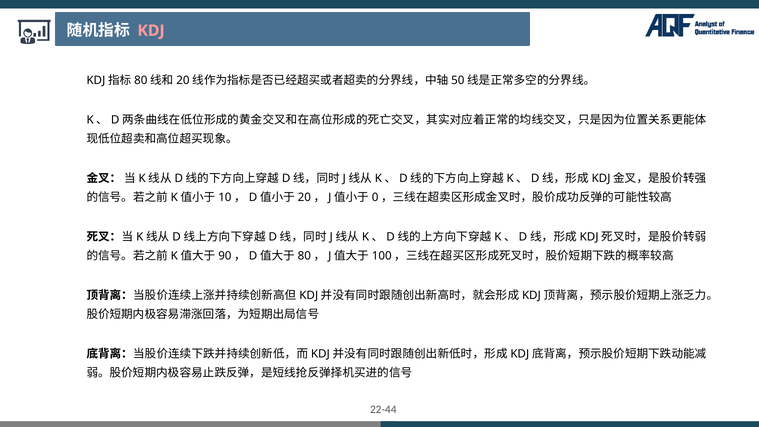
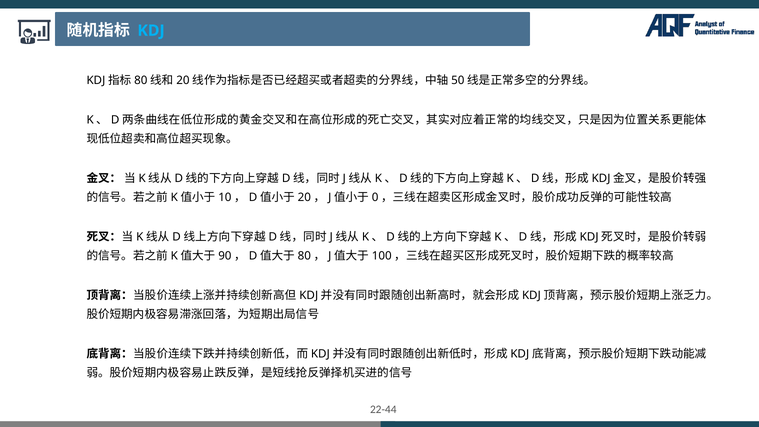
KDJ colour: pink -> light blue
